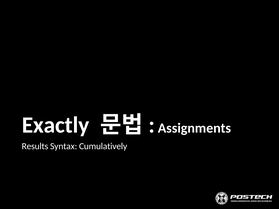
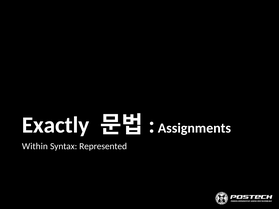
Results: Results -> Within
Cumulatively: Cumulatively -> Represented
